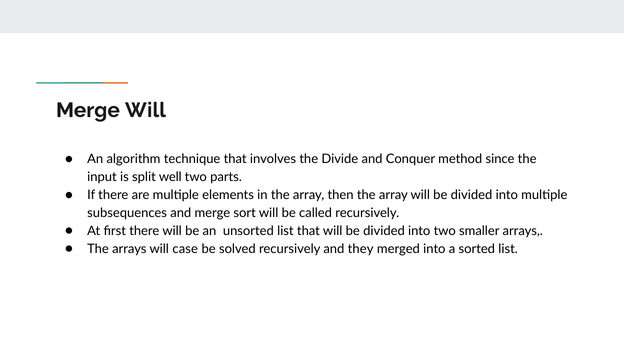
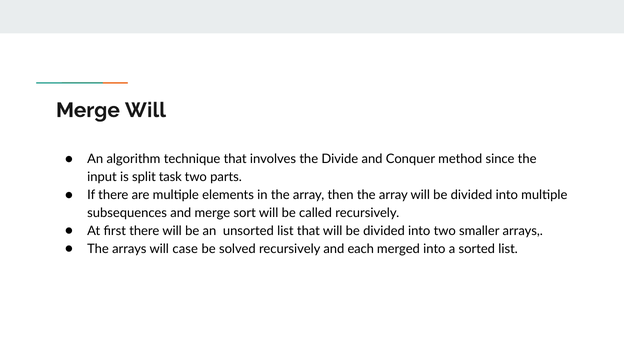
well: well -> task
they: they -> each
